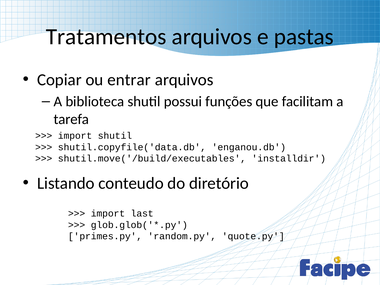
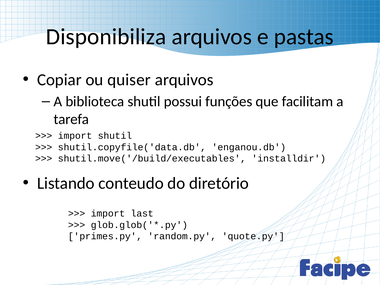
Tratamentos: Tratamentos -> Disponibiliza
entrar: entrar -> quiser
